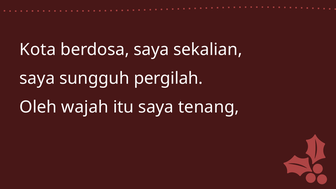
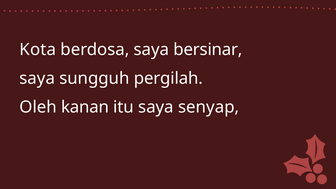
sekalian: sekalian -> bersinar
wajah: wajah -> kanan
tenang: tenang -> senyap
